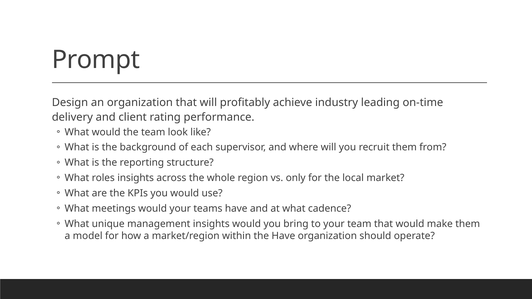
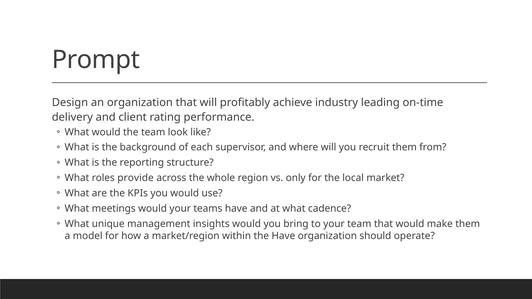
roles insights: insights -> provide
